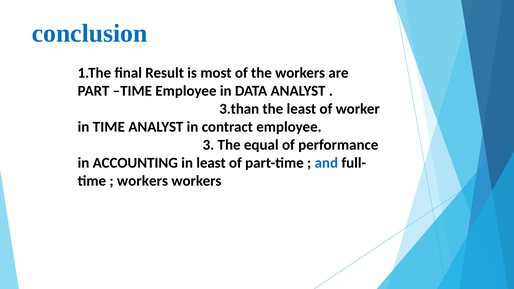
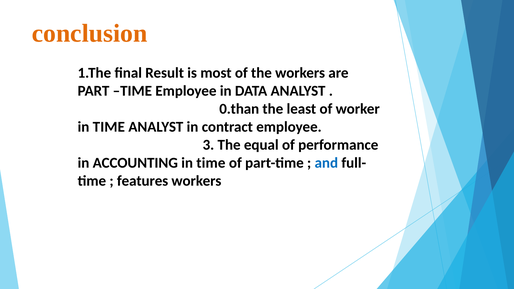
conclusion colour: blue -> orange
3.than: 3.than -> 0.than
ACCOUNTING in least: least -> time
workers at (143, 181): workers -> features
